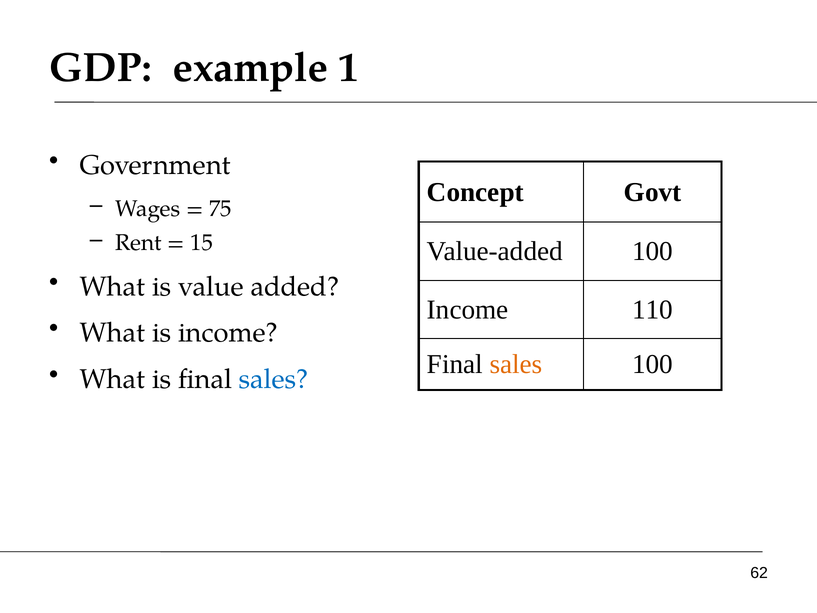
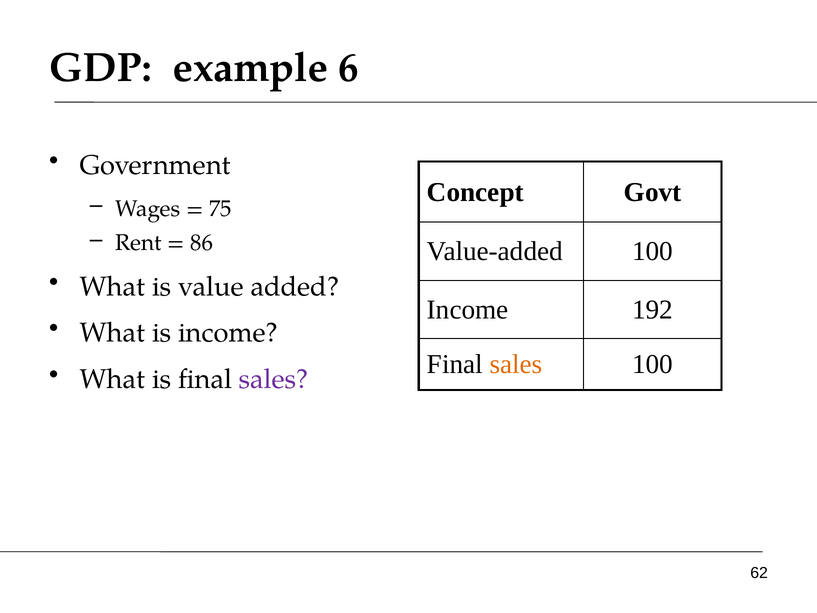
1: 1 -> 6
15: 15 -> 86
110: 110 -> 192
sales at (274, 379) colour: blue -> purple
